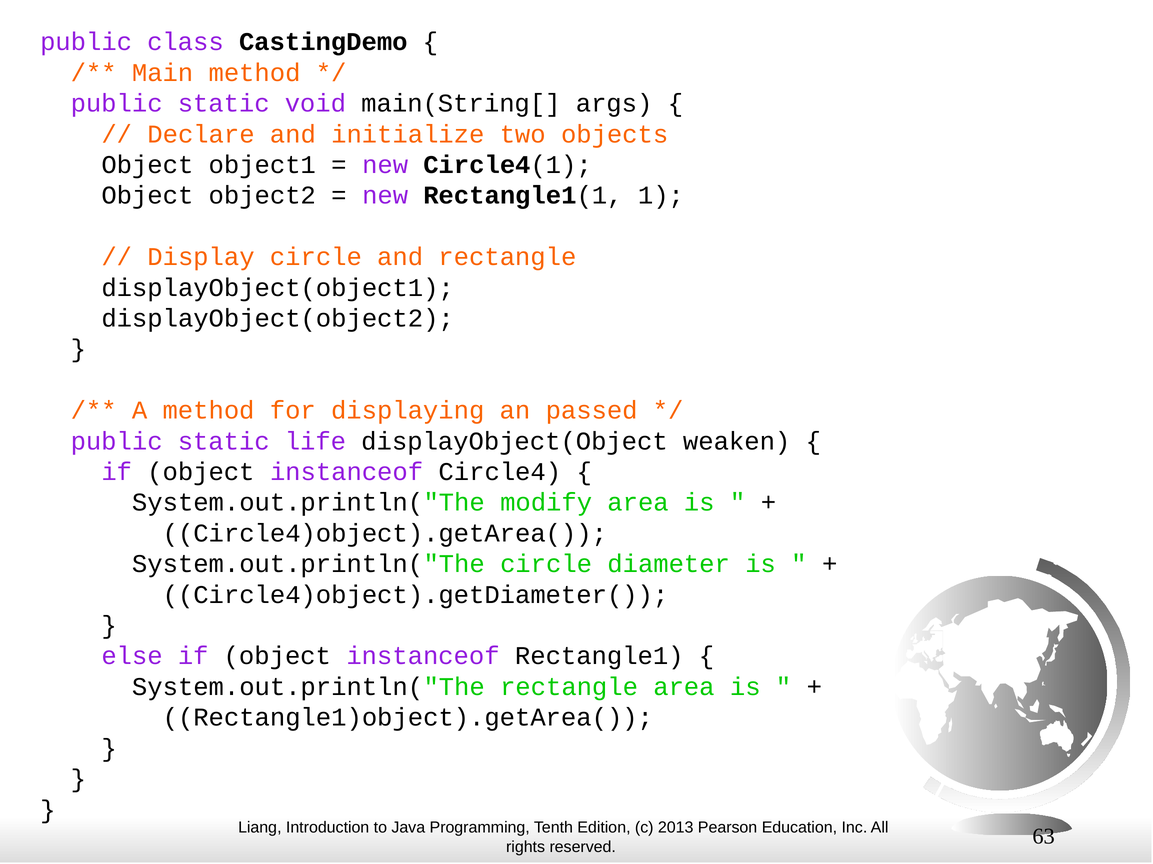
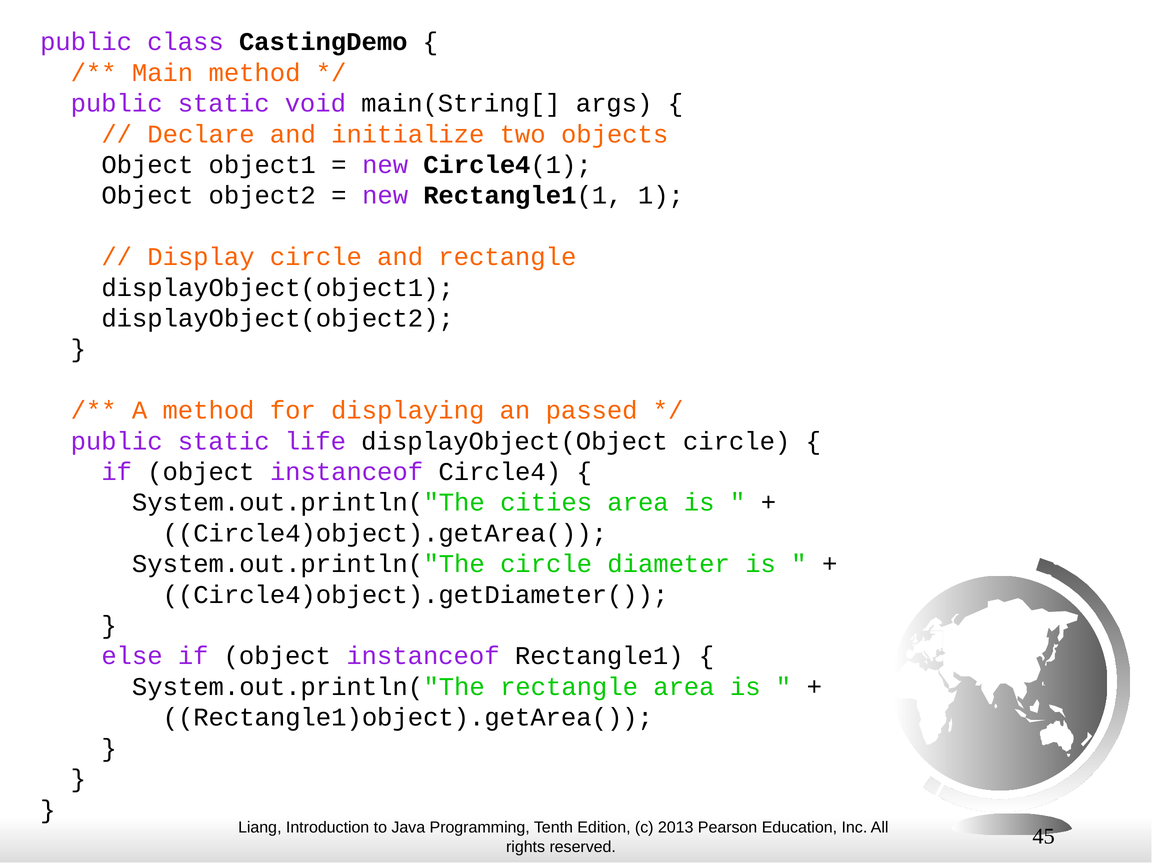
displayObject(Object weaken: weaken -> circle
modify: modify -> cities
63: 63 -> 45
